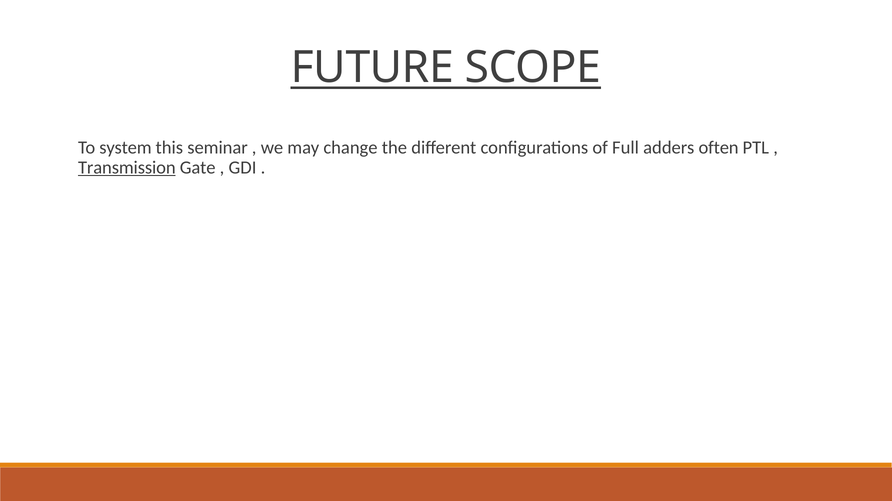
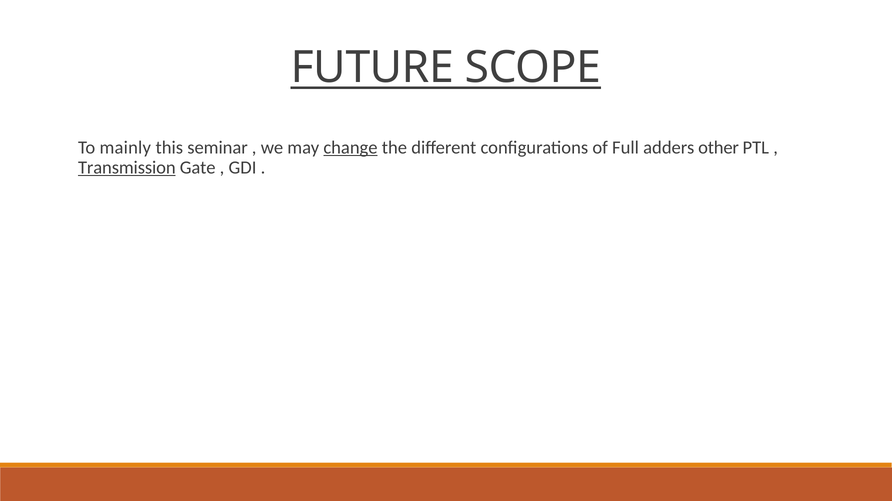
system: system -> mainly
change underline: none -> present
often: often -> other
